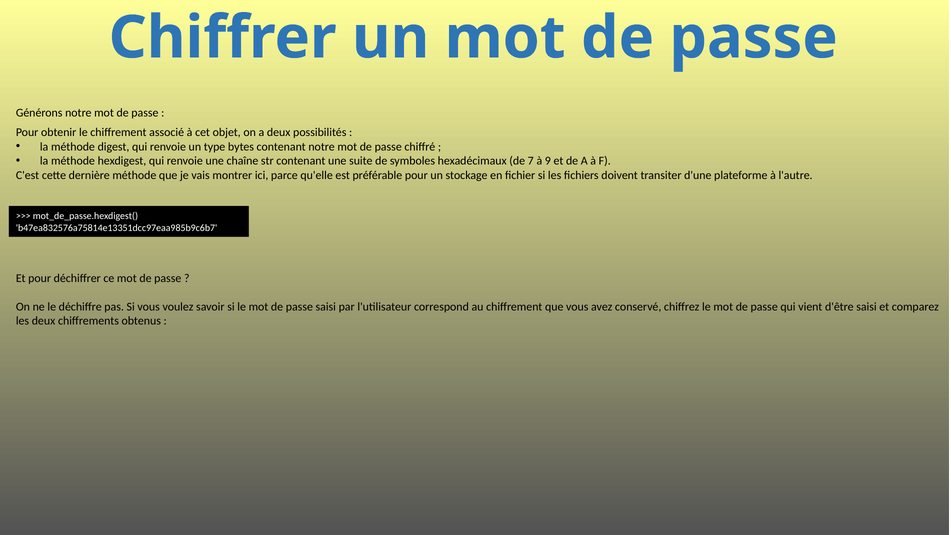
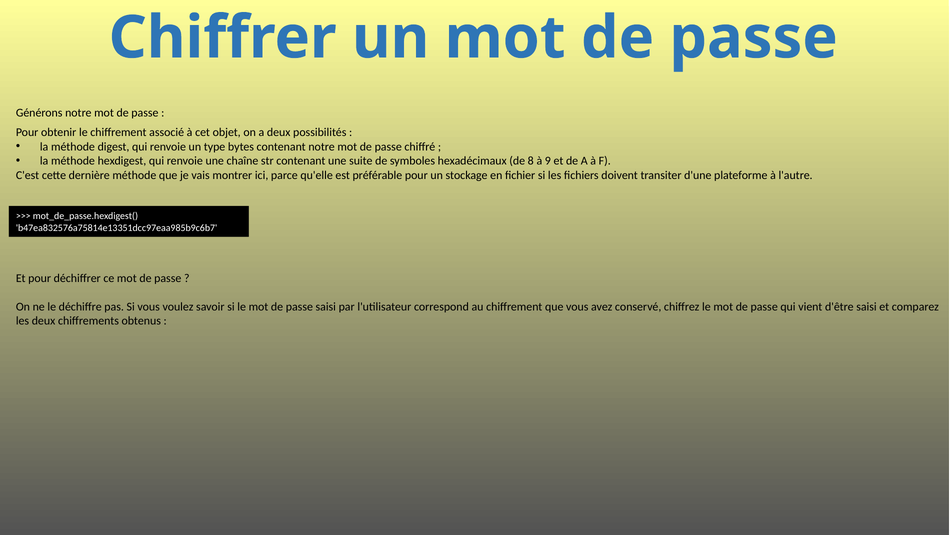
7: 7 -> 8
